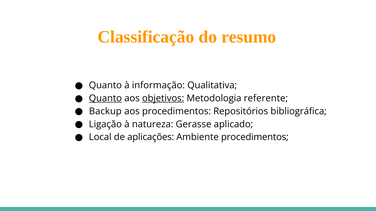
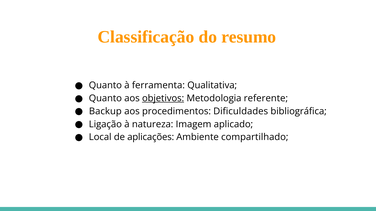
informação: informação -> ferramenta
Quanto at (105, 99) underline: present -> none
Repositórios: Repositórios -> Dificuldades
Gerasse: Gerasse -> Imagem
Ambiente procedimentos: procedimentos -> compartilhado
